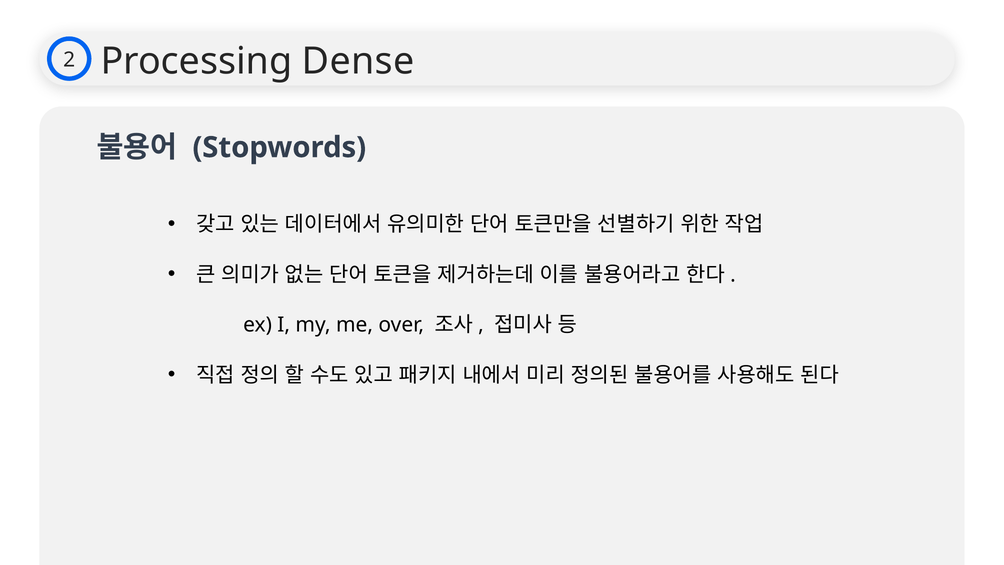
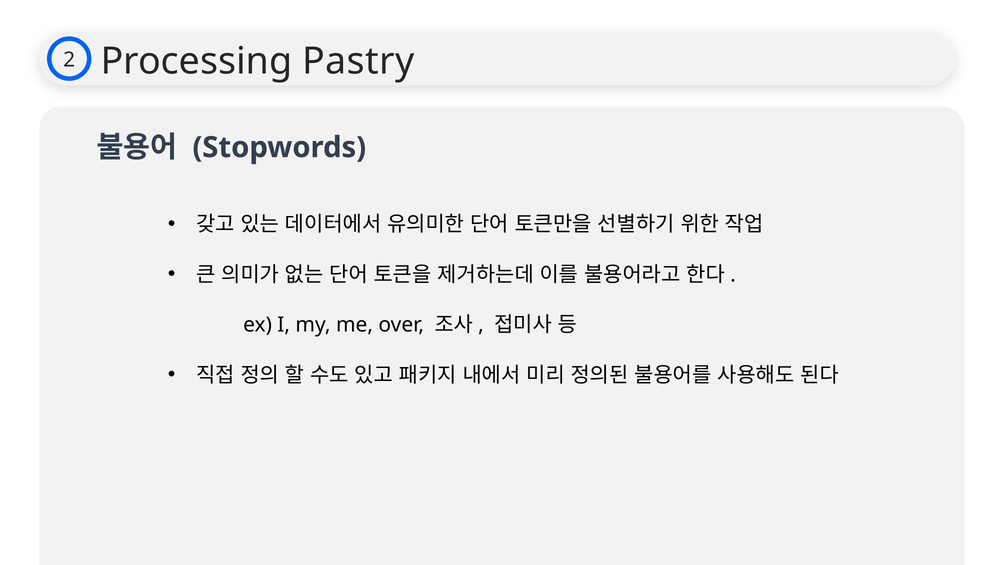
Dense: Dense -> Pastry
